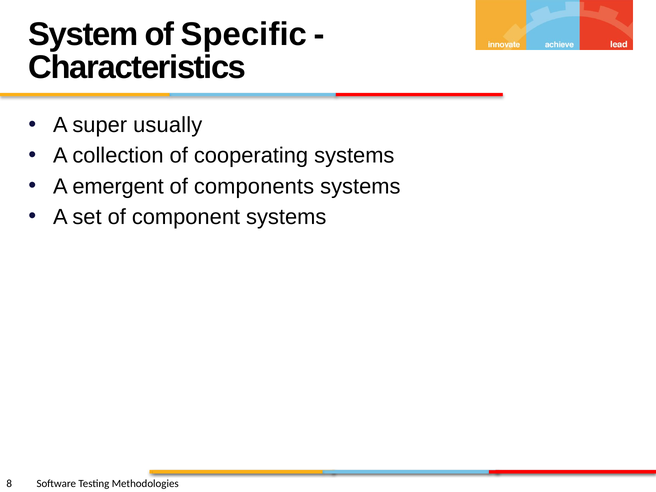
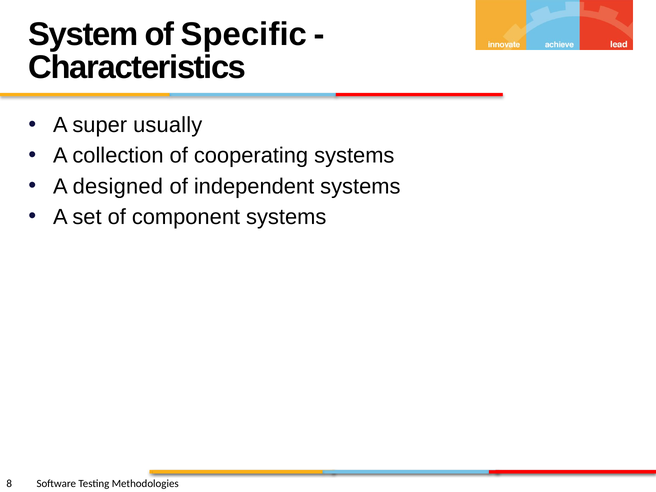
emergent: emergent -> designed
components: components -> independent
